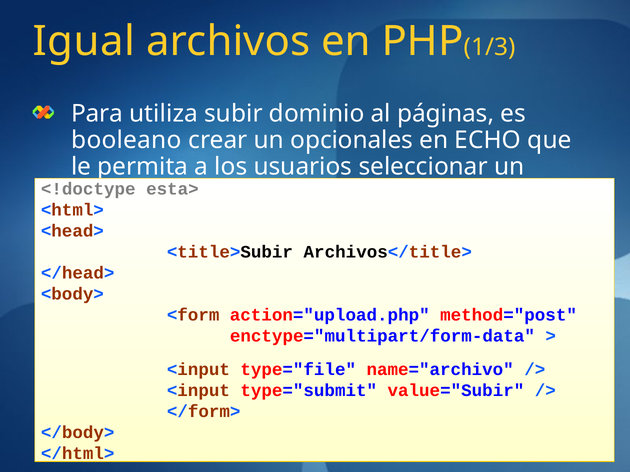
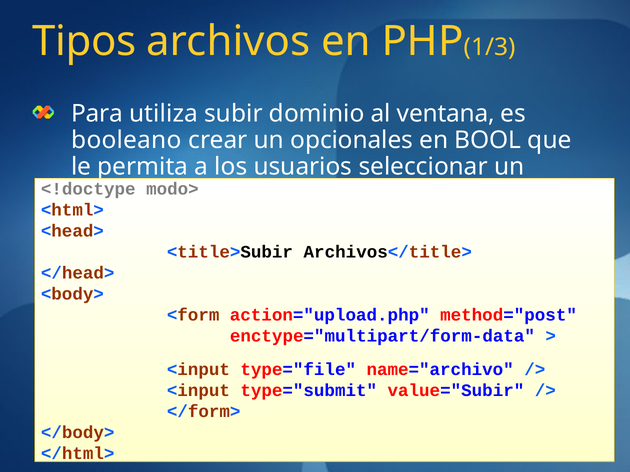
Igual: Igual -> Tipos
páginas: páginas -> ventana
ECHO: ECHO -> BOOL
esta>: esta> -> modo>
